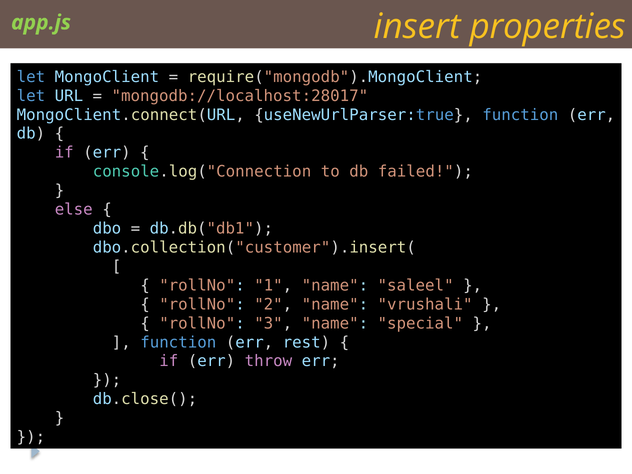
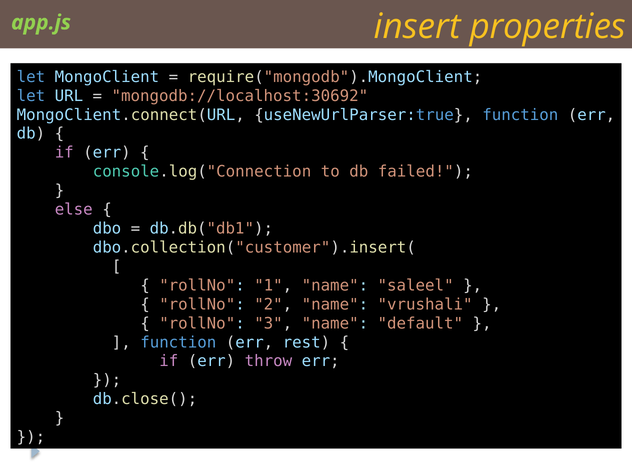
mongodb://localhost:28017: mongodb://localhost:28017 -> mongodb://localhost:30692
special: special -> default
